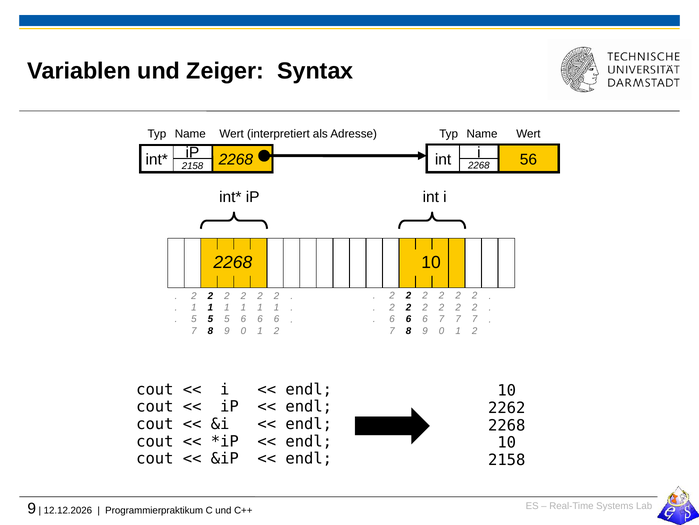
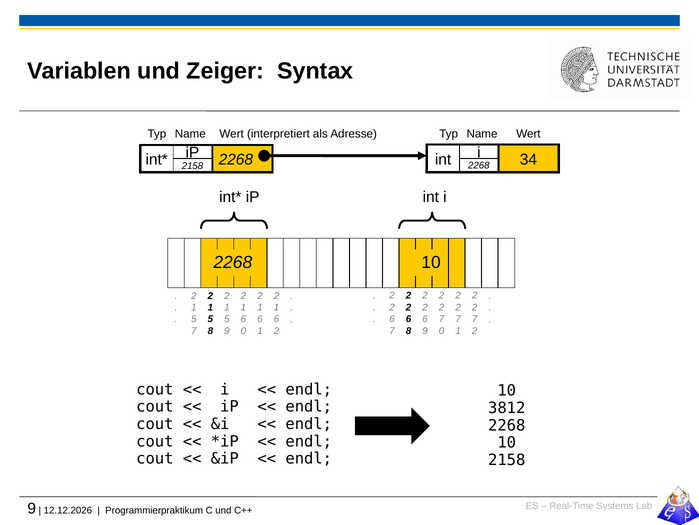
56: 56 -> 34
2262: 2262 -> 3812
